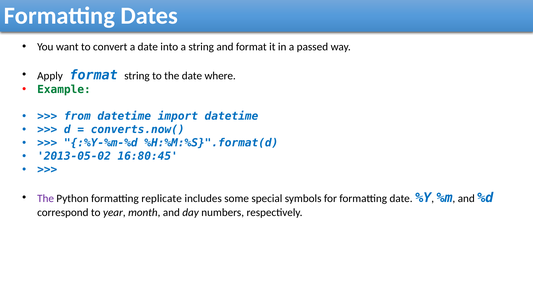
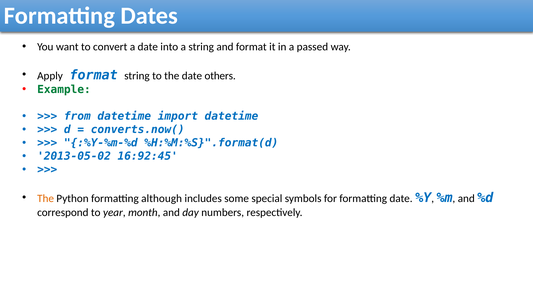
where: where -> others
16:80:45: 16:80:45 -> 16:92:45
The at (46, 198) colour: purple -> orange
replicate: replicate -> although
